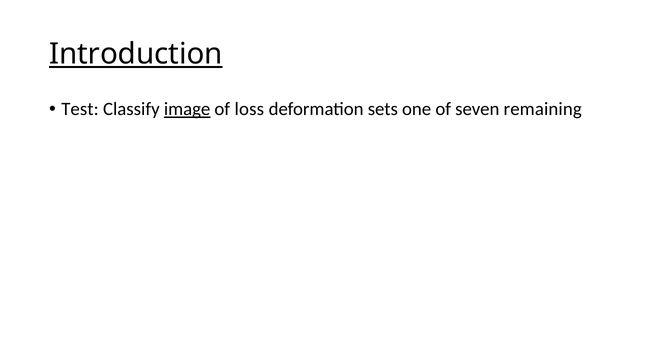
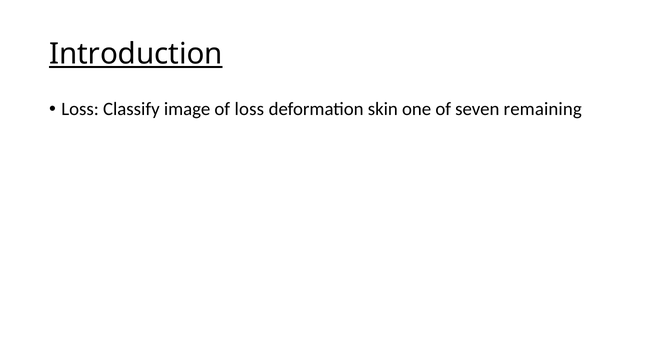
Test at (80, 109): Test -> Loss
image underline: present -> none
sets: sets -> skin
